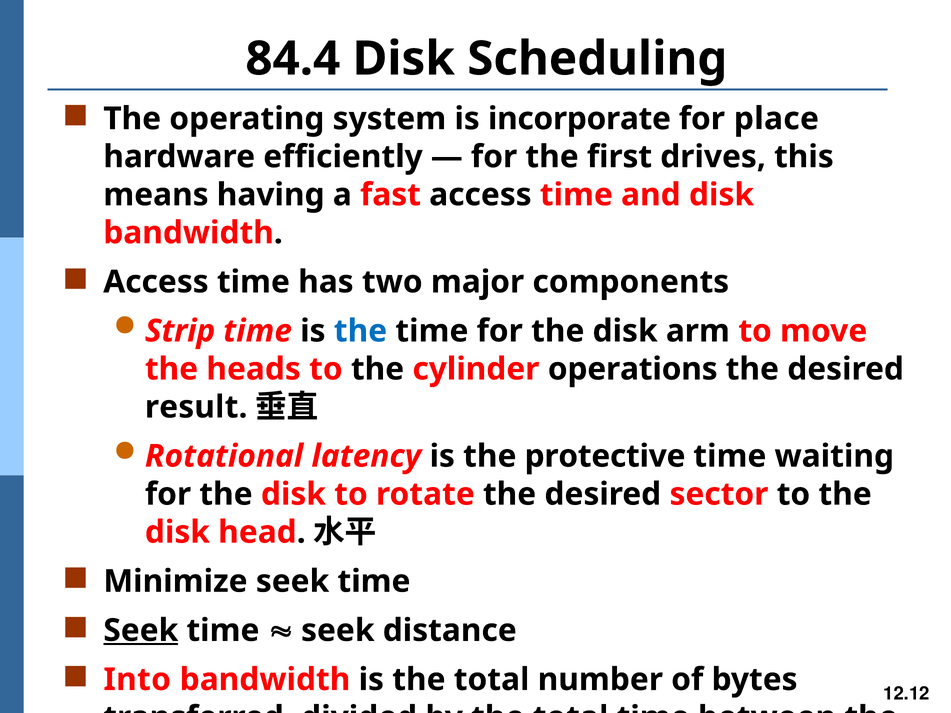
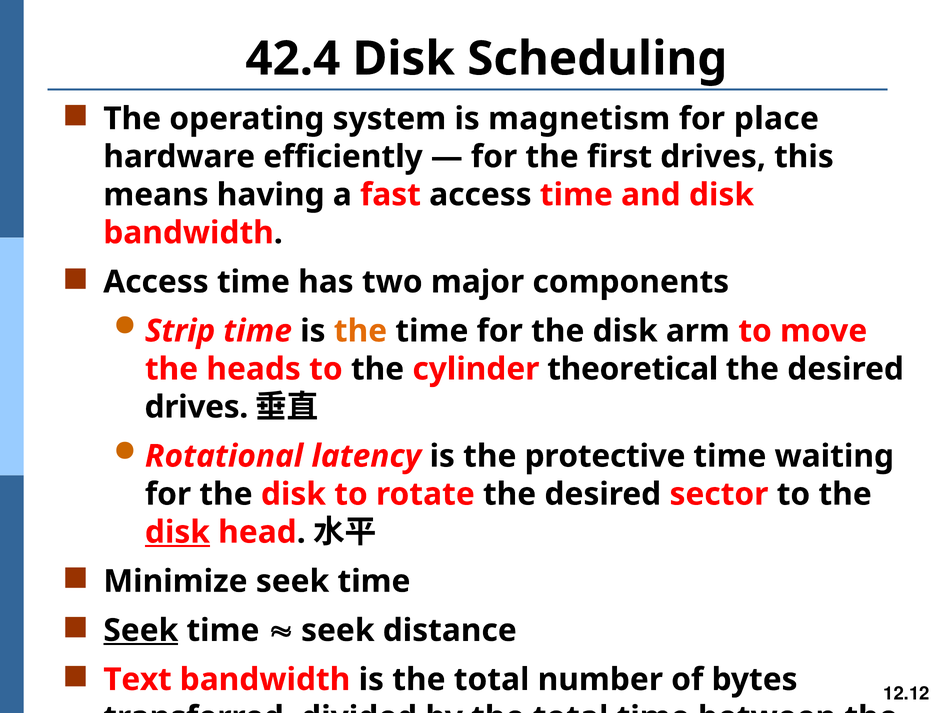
84.4: 84.4 -> 42.4
incorporate: incorporate -> magnetism
the at (360, 331) colour: blue -> orange
operations: operations -> theoretical
result at (196, 407): result -> drives
disk at (177, 532) underline: none -> present
Into: Into -> Text
